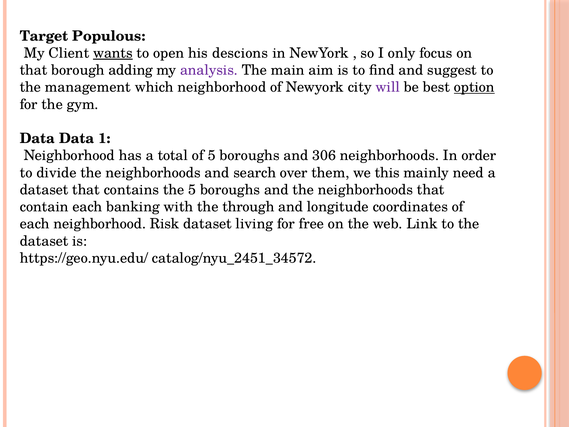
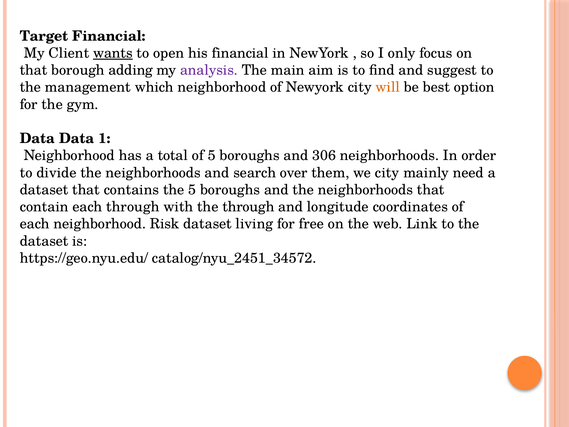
Target Populous: Populous -> Financial
his descions: descions -> financial
will colour: purple -> orange
option underline: present -> none
we this: this -> city
each banking: banking -> through
